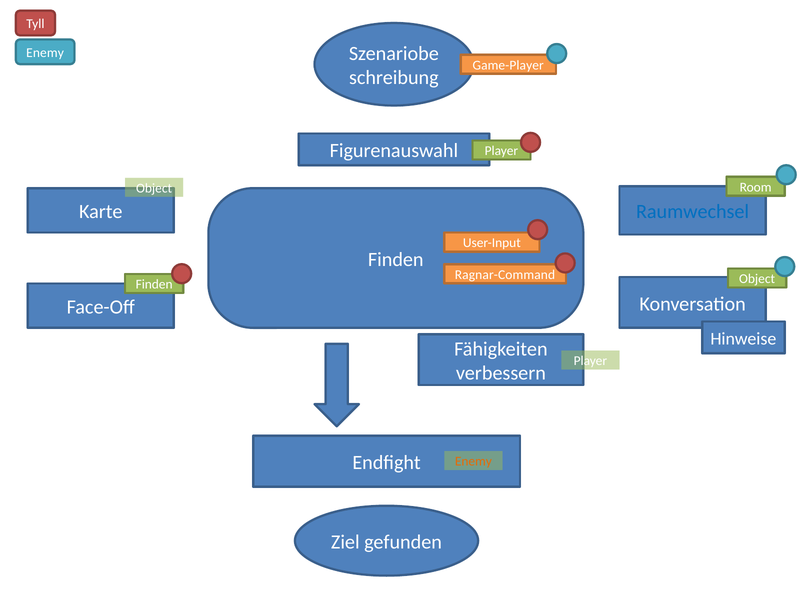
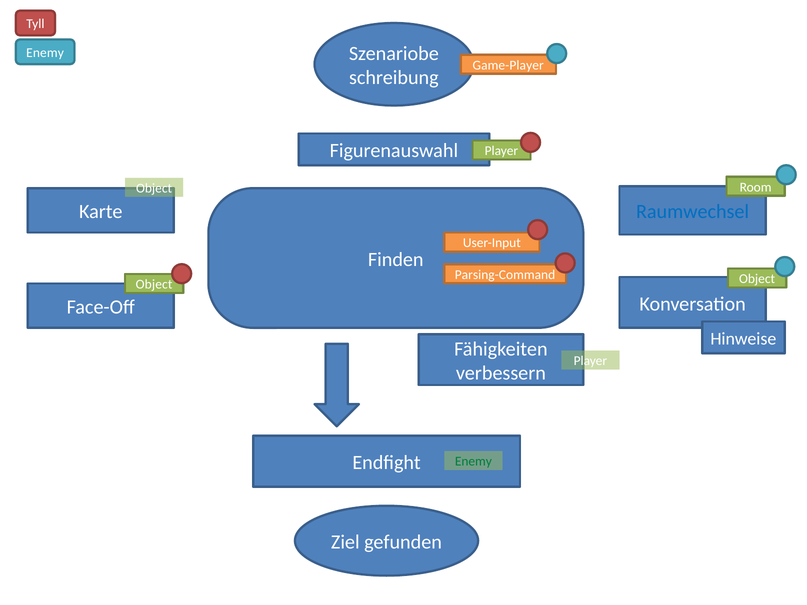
Ragnar-Command: Ragnar-Command -> Parsing-Command
Finden at (154, 284): Finden -> Object
Enemy at (473, 462) colour: orange -> green
